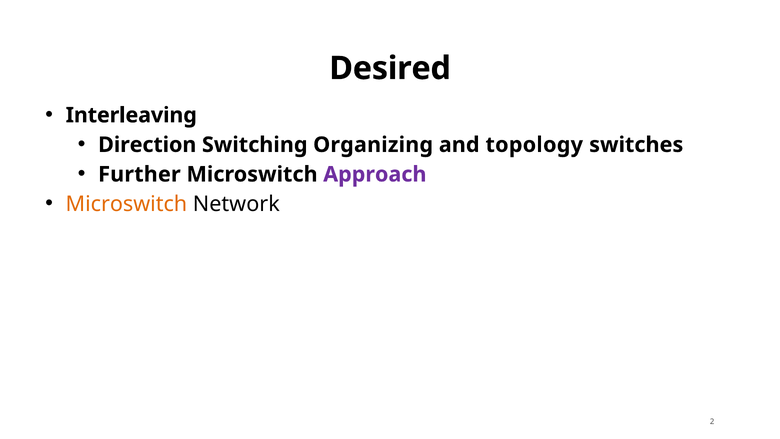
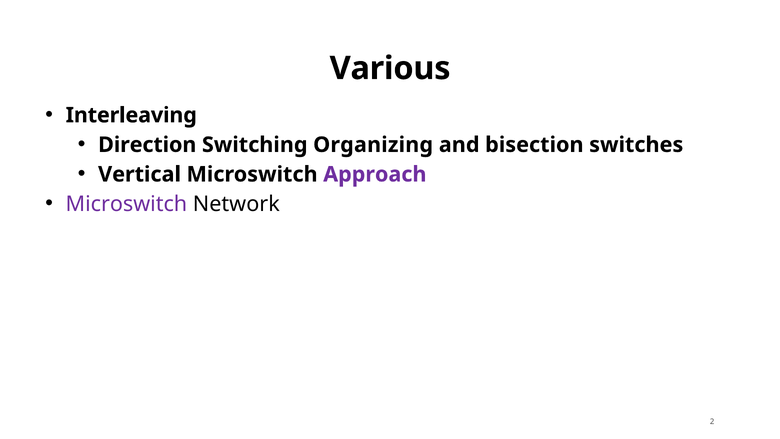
Desired: Desired -> Various
topology: topology -> bisection
Further: Further -> Vertical
Microswitch at (126, 204) colour: orange -> purple
